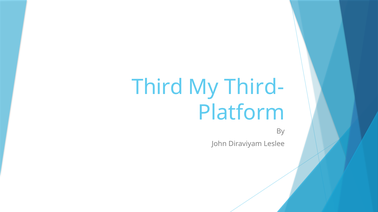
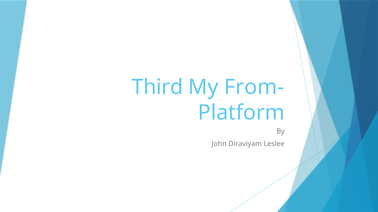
Third-: Third- -> From-
